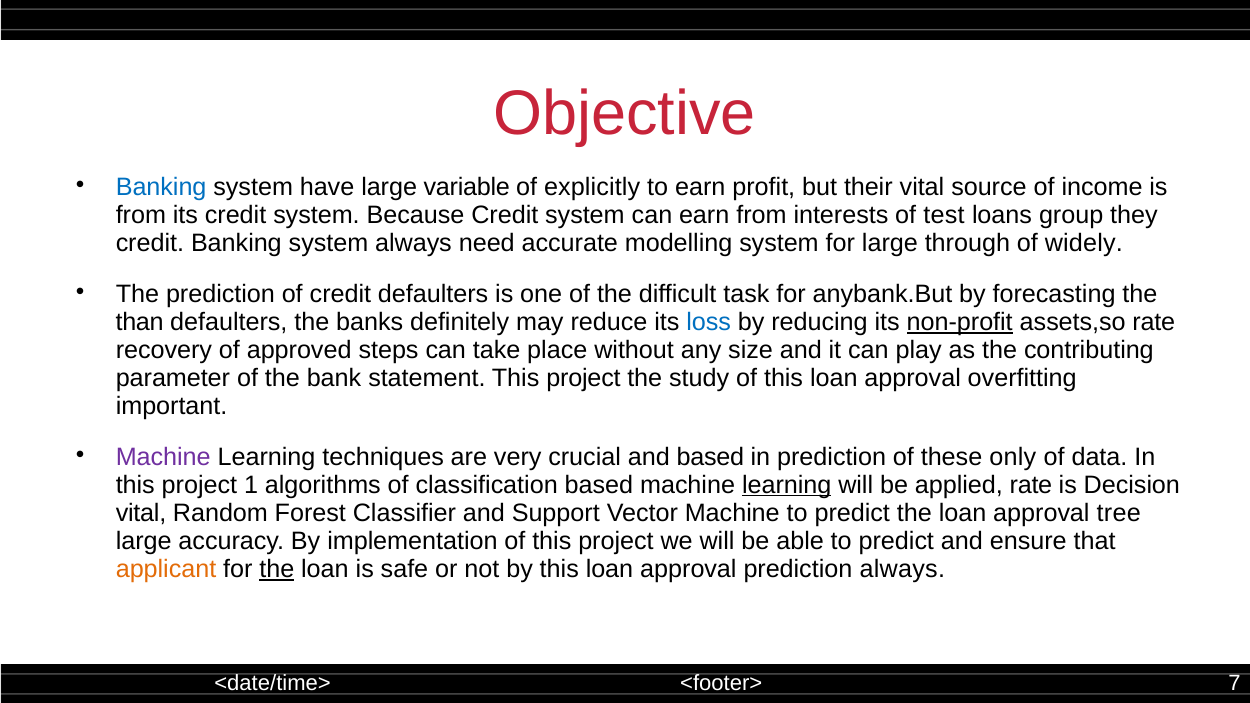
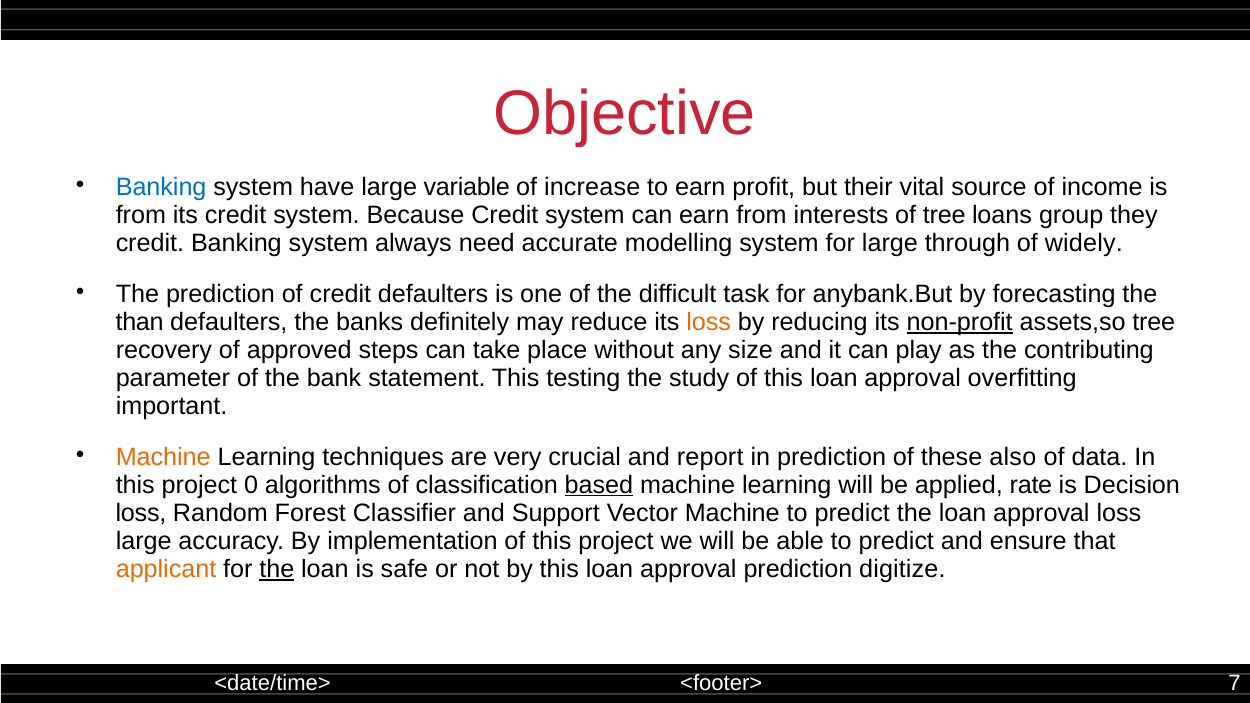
explicitly: explicitly -> increase
of test: test -> tree
loss at (709, 322) colour: blue -> orange
assets,so rate: rate -> tree
statement This project: project -> testing
Machine at (163, 457) colour: purple -> orange
and based: based -> report
only: only -> also
1: 1 -> 0
based at (599, 485) underline: none -> present
learning at (787, 485) underline: present -> none
vital at (141, 513): vital -> loss
approval tree: tree -> loss
prediction always: always -> digitize
